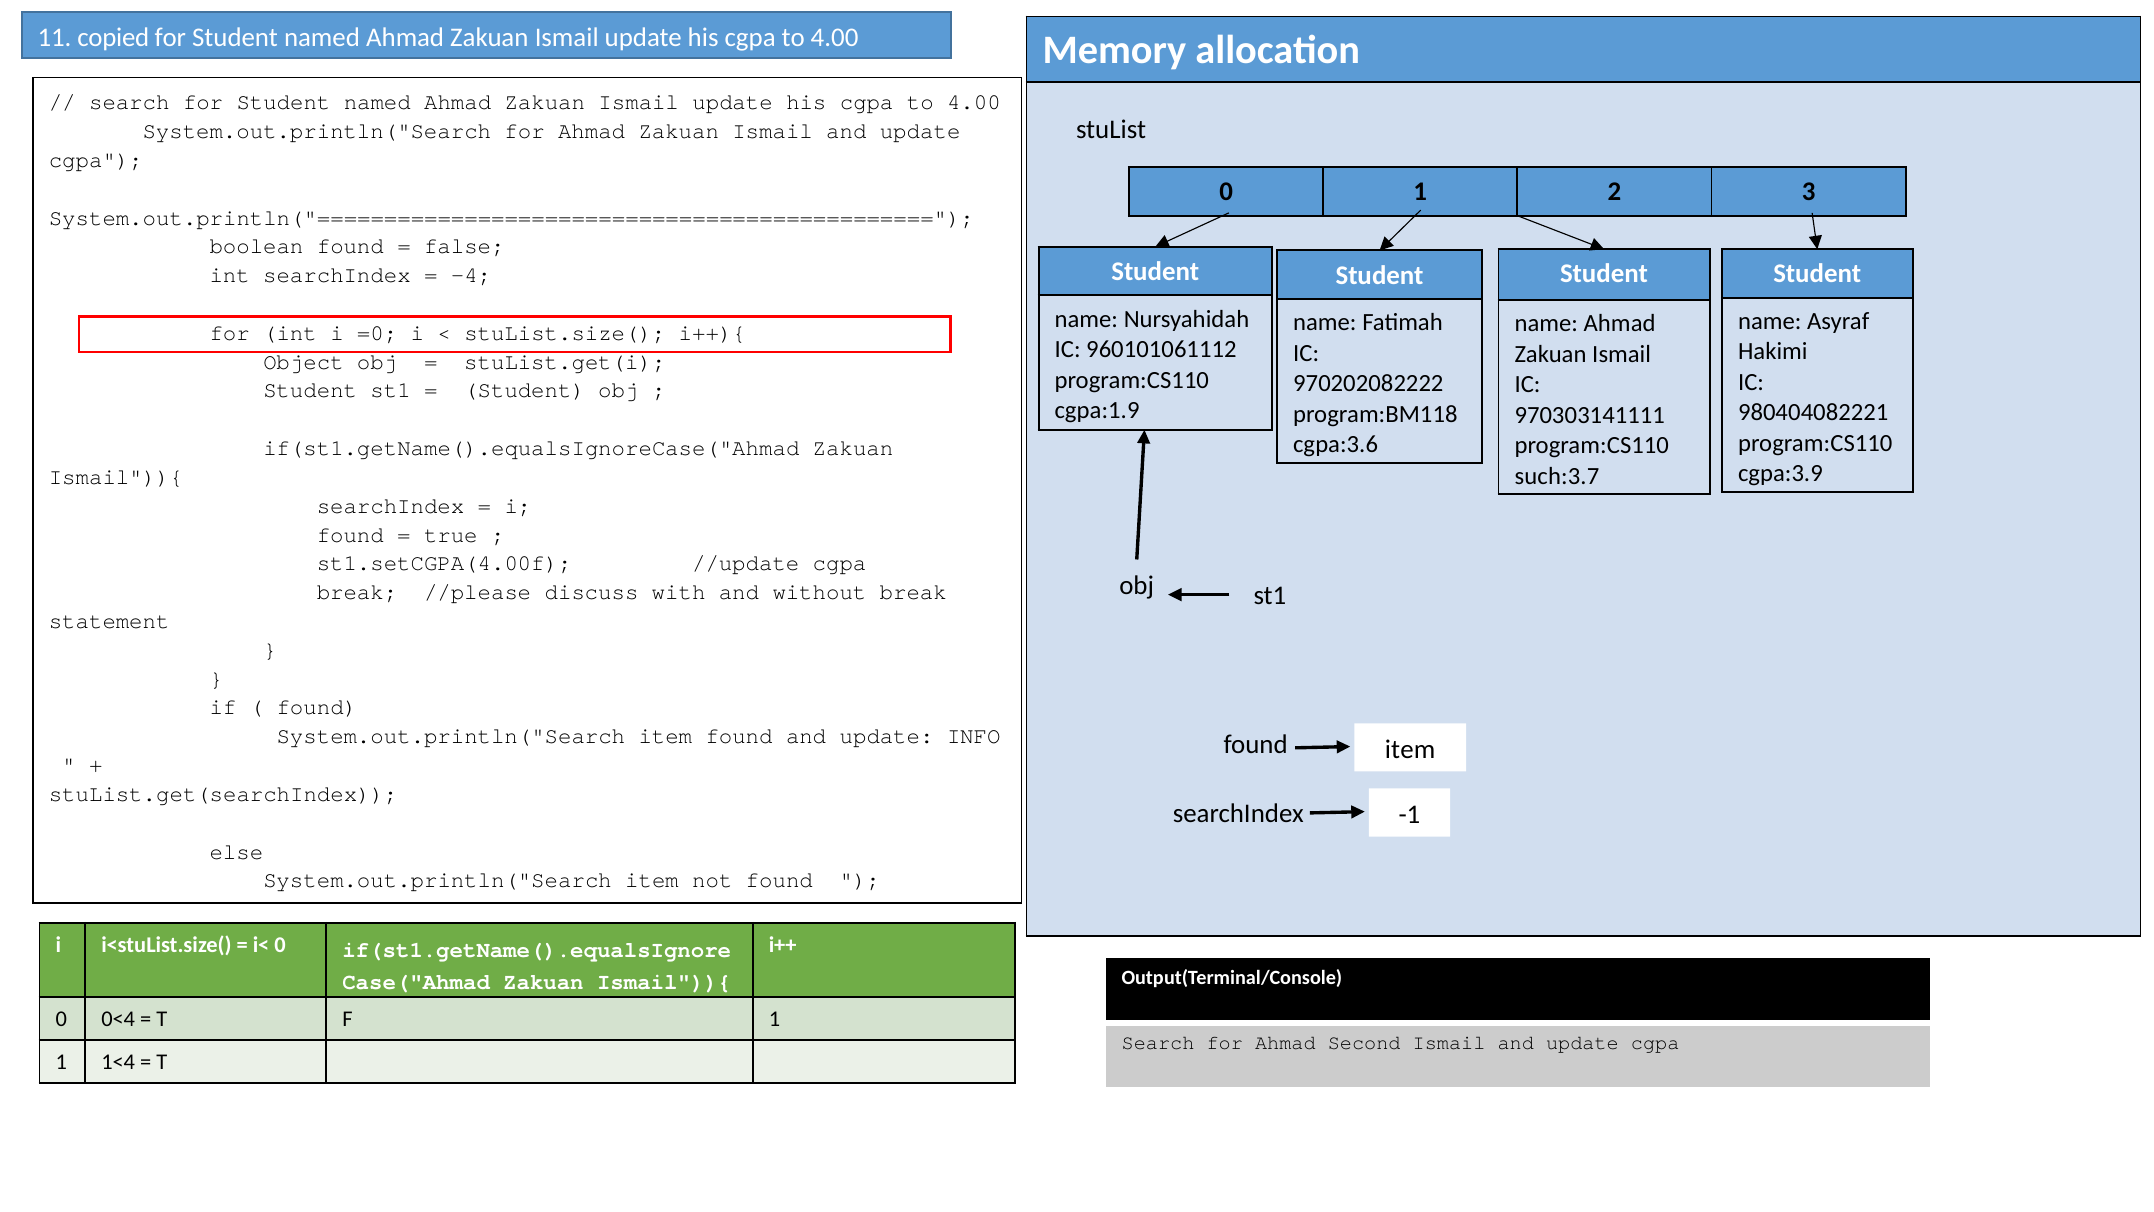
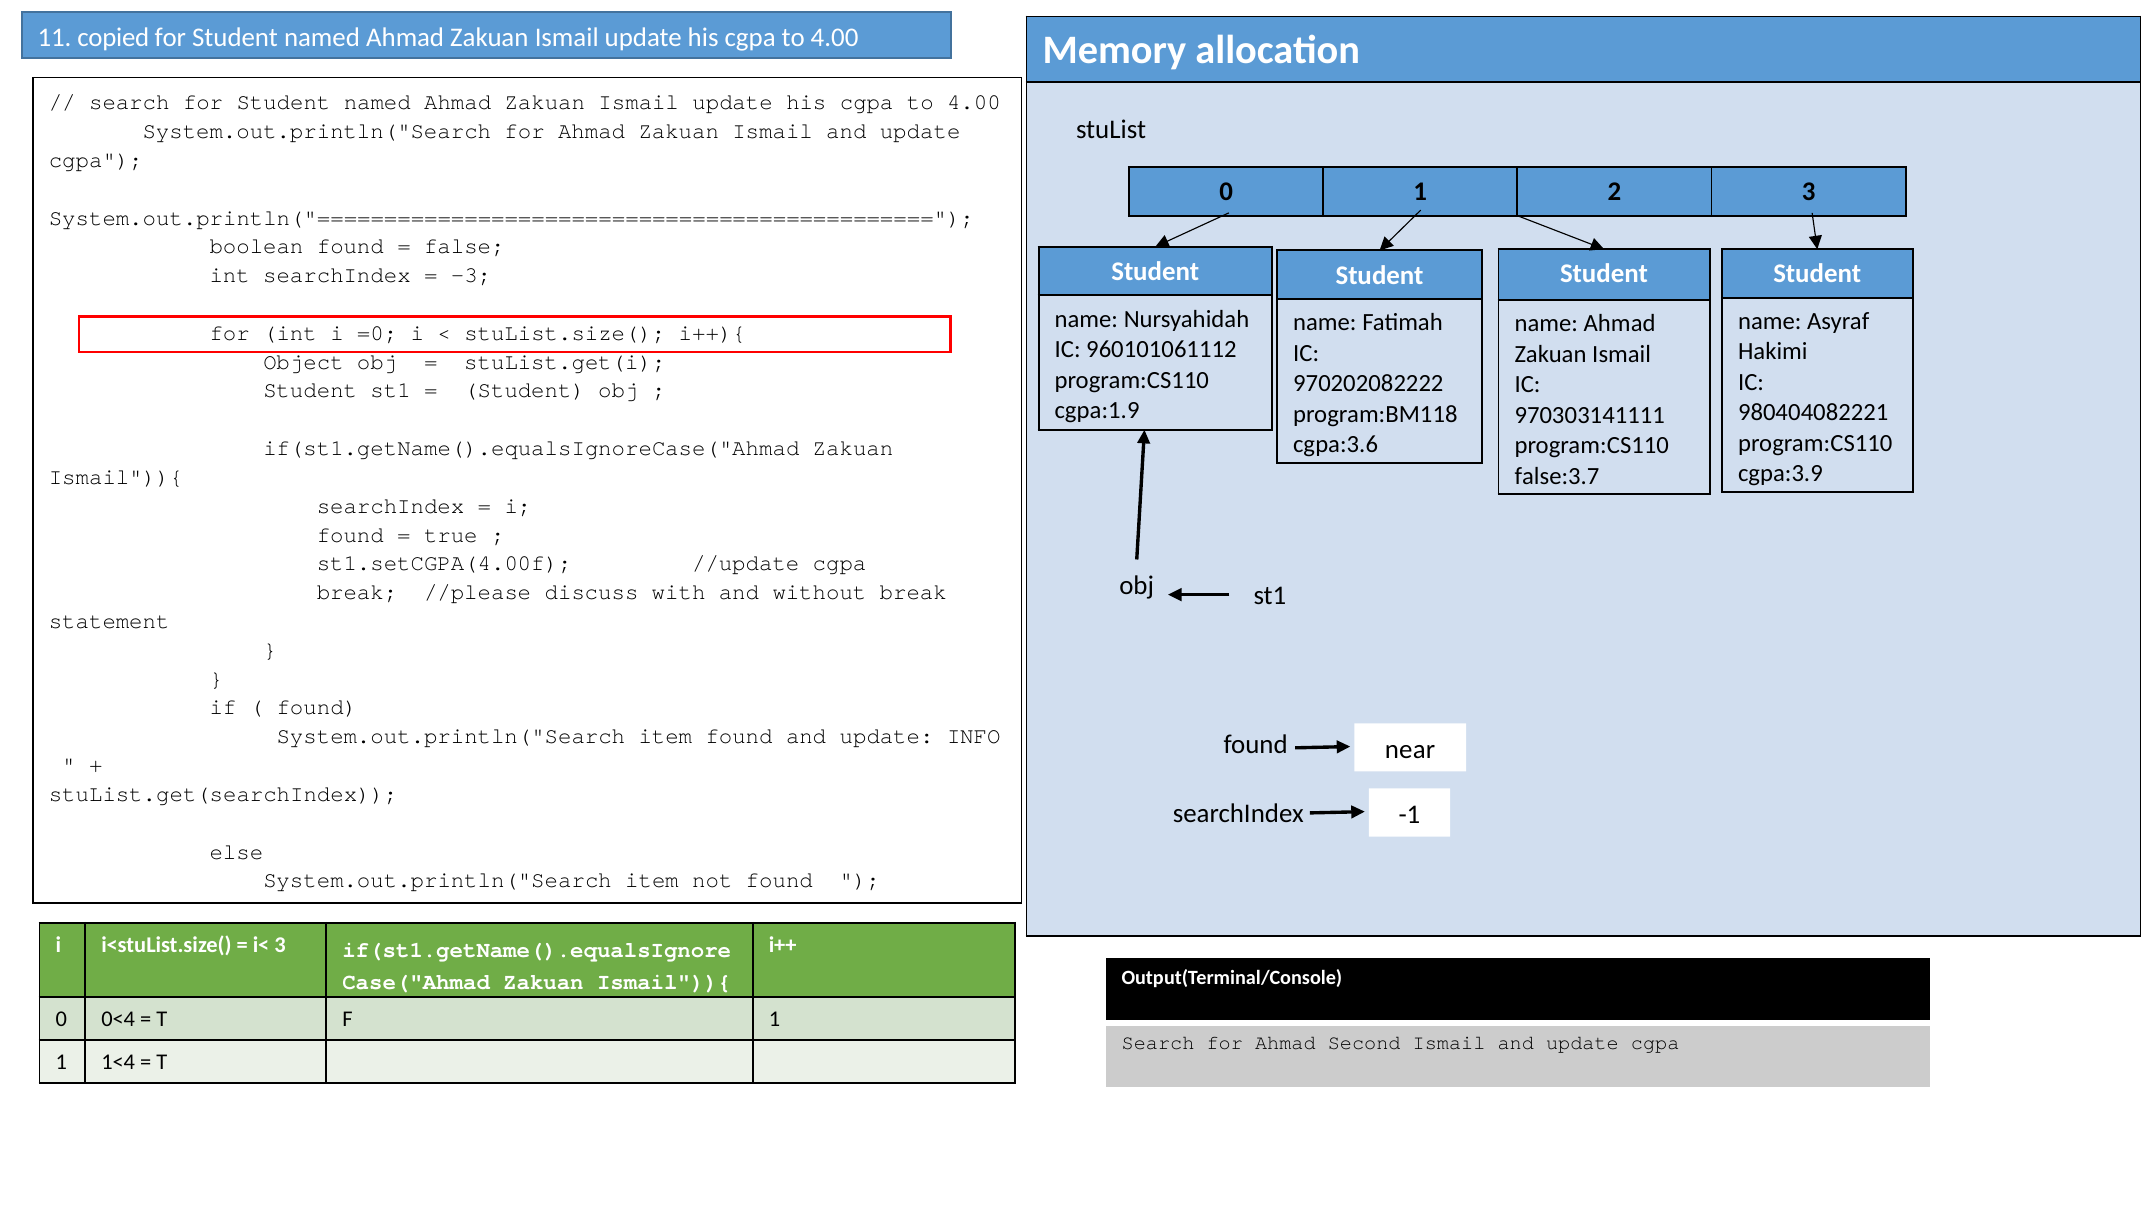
-4: -4 -> -3
such:3.7: such:3.7 -> false:3.7
found item: item -> near
i< 0: 0 -> 3
